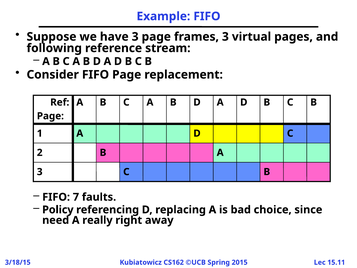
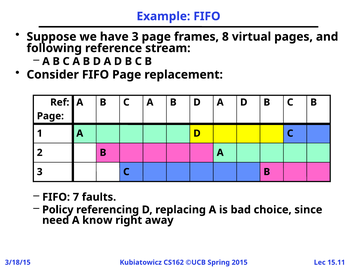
frames 3: 3 -> 8
really: really -> know
